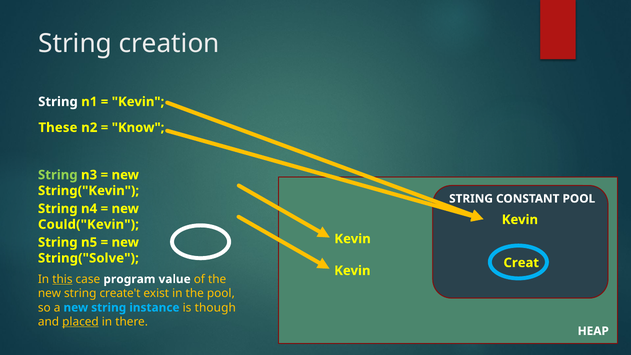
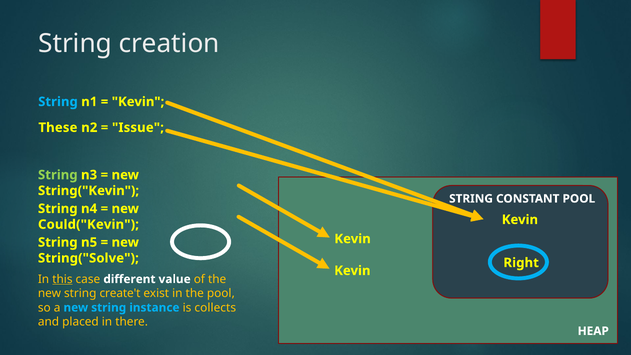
String at (58, 102) colour: white -> light blue
Know: Know -> Issue
Creat: Creat -> Right
program: program -> different
though: though -> collects
placed underline: present -> none
